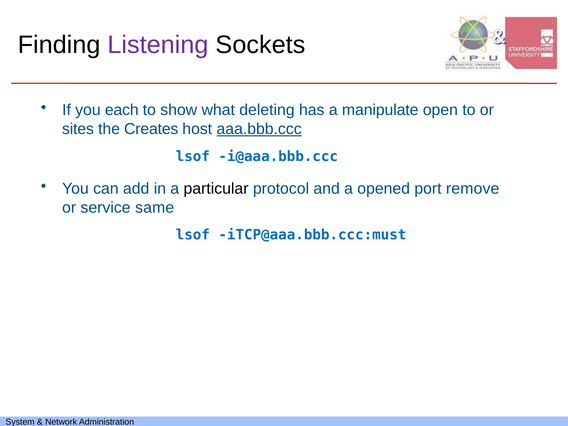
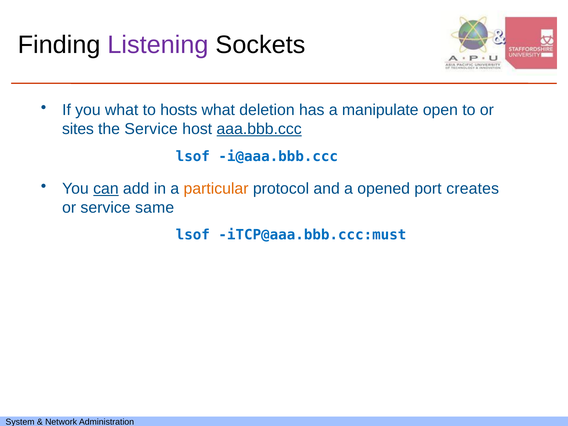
you each: each -> what
show: show -> hosts
deleting: deleting -> deletion
the Creates: Creates -> Service
can underline: none -> present
particular colour: black -> orange
remove: remove -> creates
